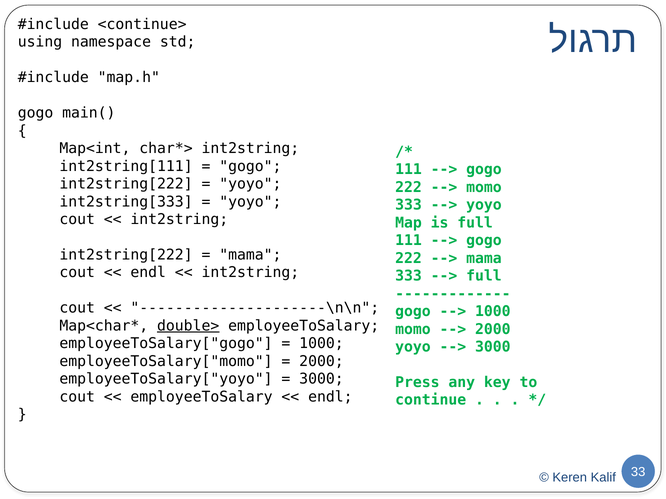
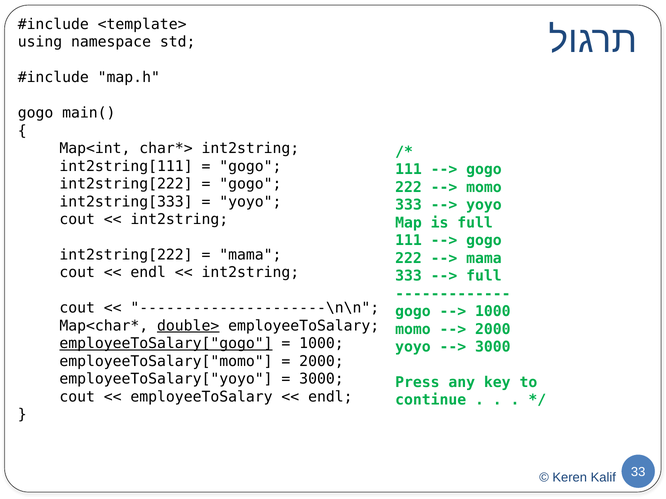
<continue>: <continue> -> <template>
yoyo at (250, 184): yoyo -> gogo
employeeToSalary["gogo underline: none -> present
